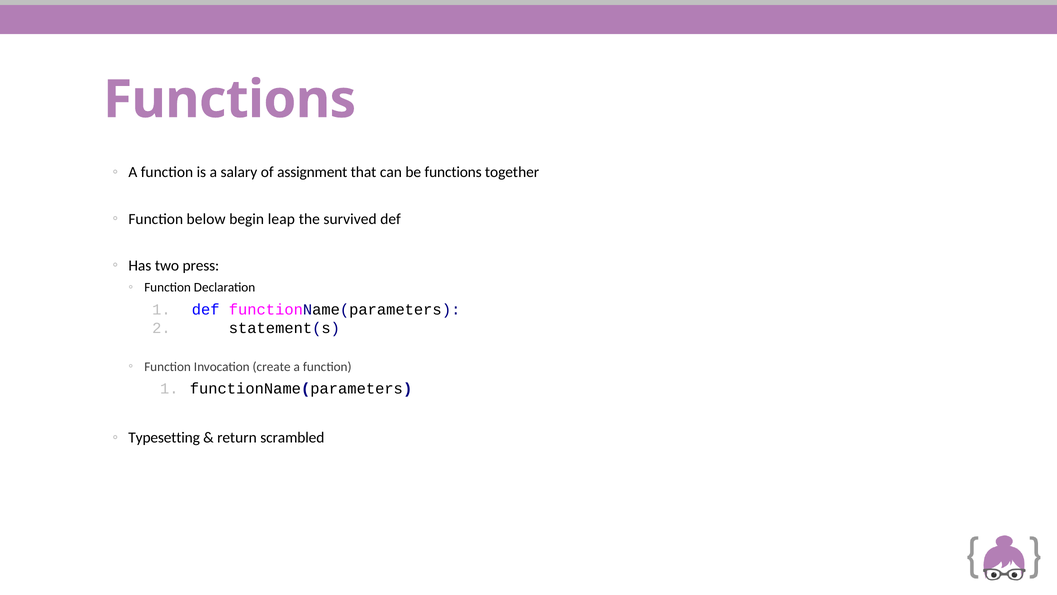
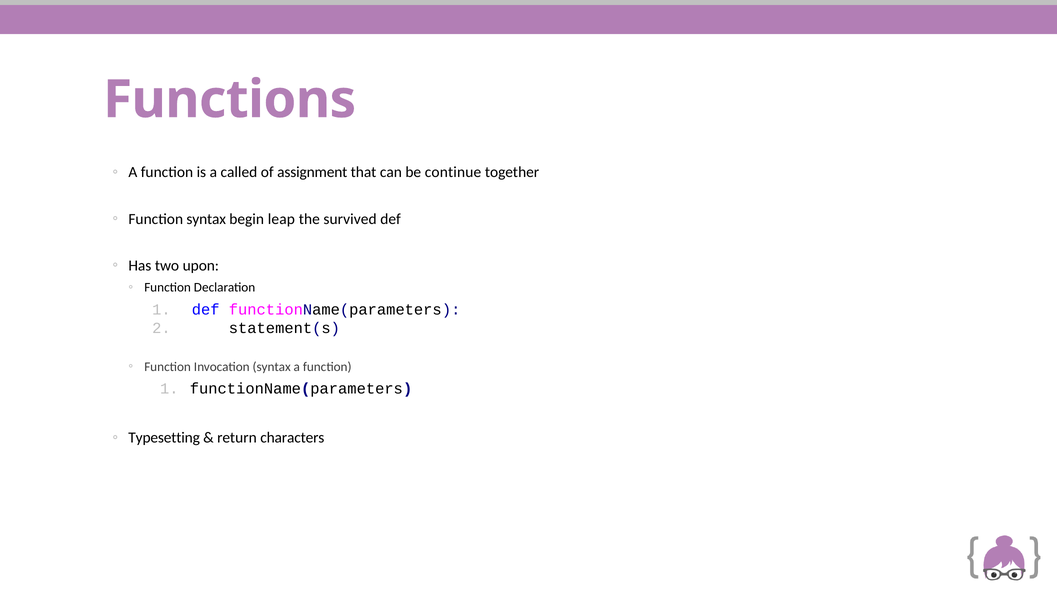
salary: salary -> called
be functions: functions -> continue
Function below: below -> syntax
press: press -> upon
Invocation create: create -> syntax
scrambled: scrambled -> characters
